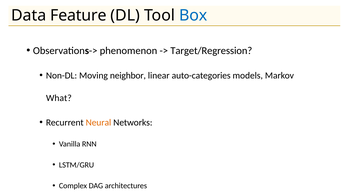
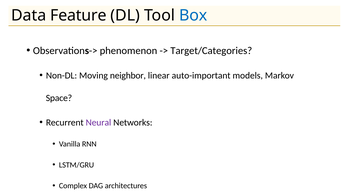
Target/Regression: Target/Regression -> Target/Categories
auto-categories: auto-categories -> auto-important
What: What -> Space
Neural colour: orange -> purple
